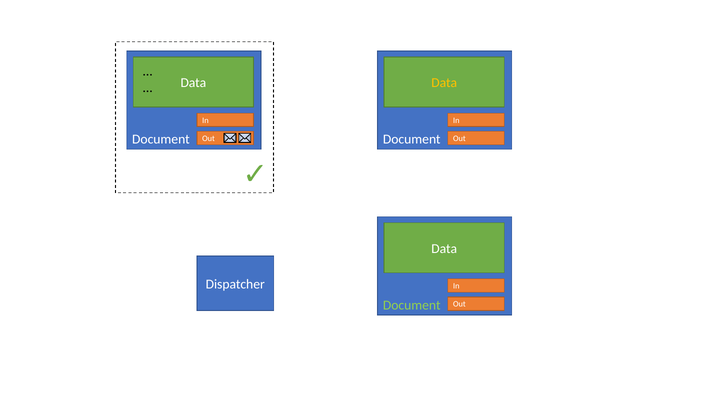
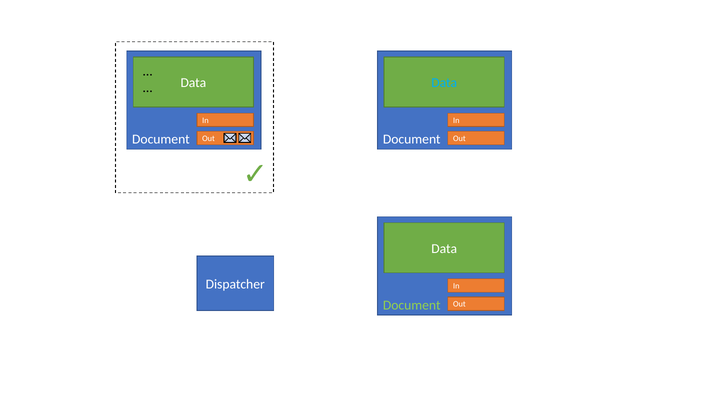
Data at (444, 83) colour: yellow -> light blue
